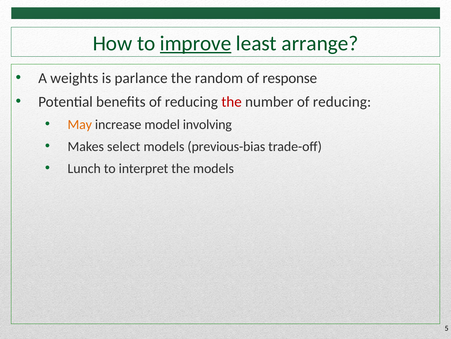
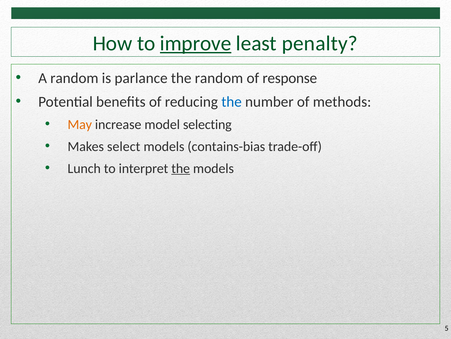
arrange: arrange -> penalty
A weights: weights -> random
the at (232, 102) colour: red -> blue
number of reducing: reducing -> methods
involving: involving -> selecting
previous-bias: previous-bias -> contains-bias
the at (181, 168) underline: none -> present
